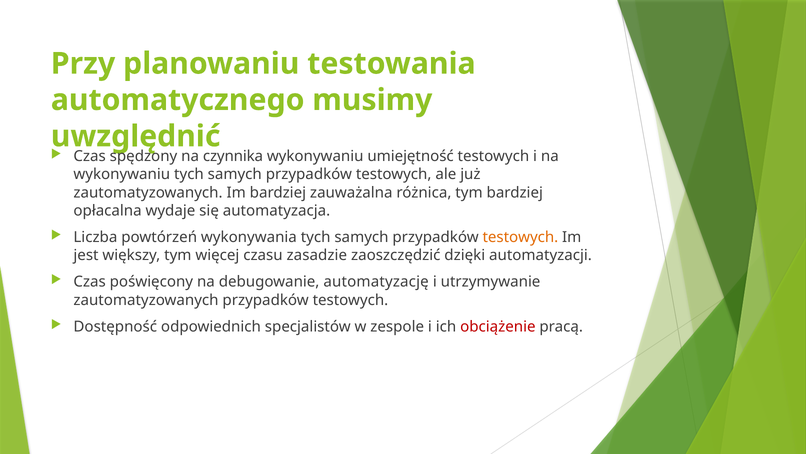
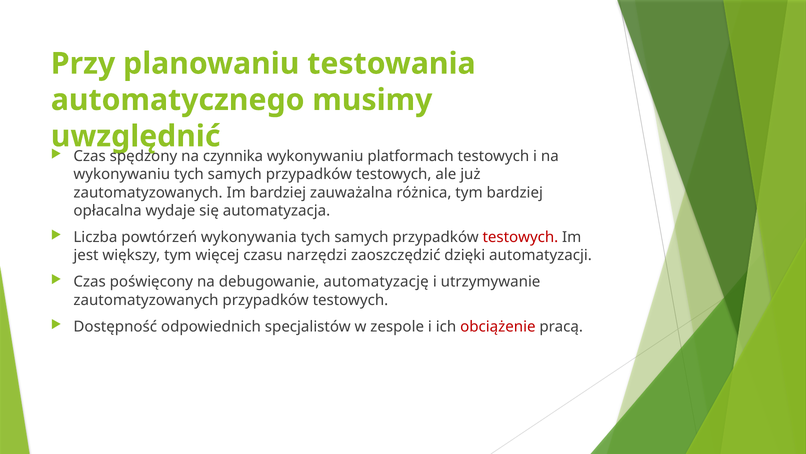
umiejętność: umiejętność -> platformach
testowych at (520, 237) colour: orange -> red
zasadzie: zasadzie -> narzędzi
